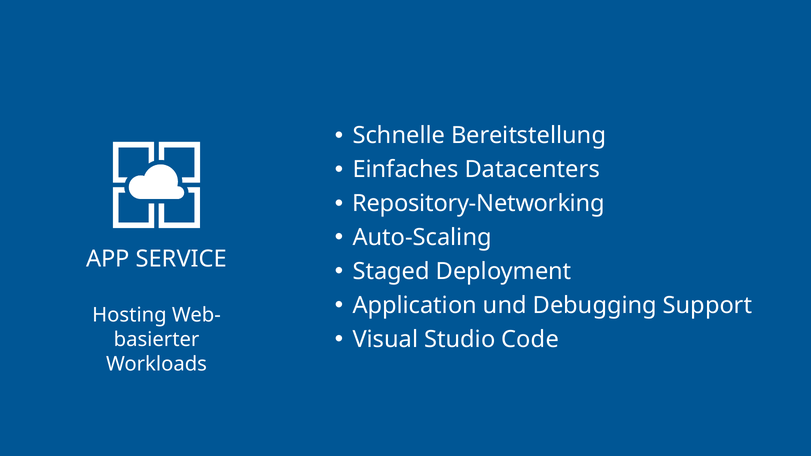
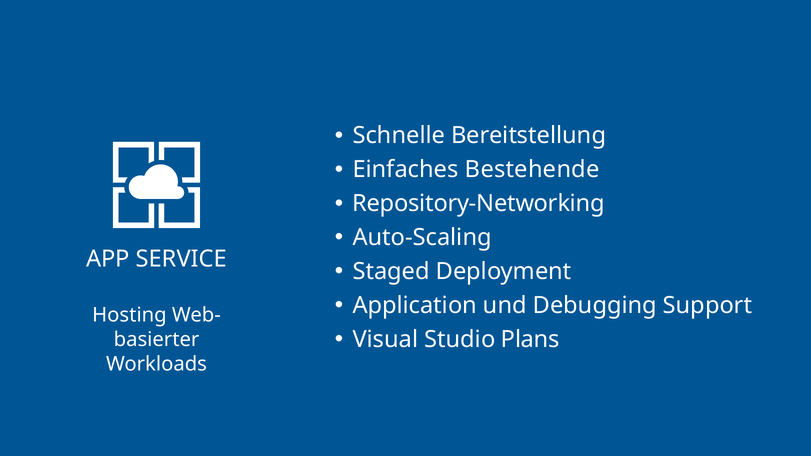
Datacenters: Datacenters -> Bestehende
Code: Code -> Plans
